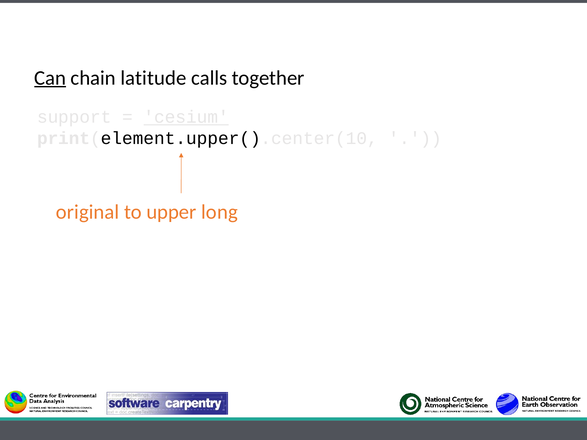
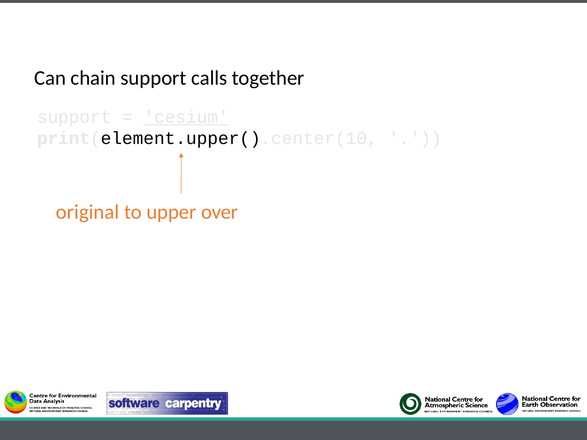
Can underline: present -> none
chain latitude: latitude -> support
long: long -> over
